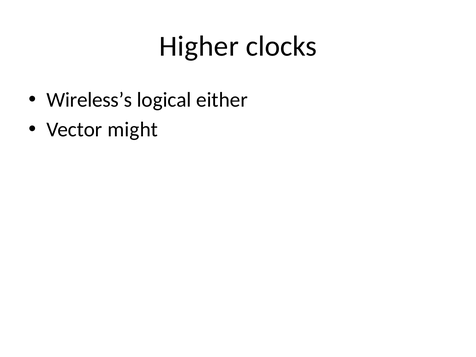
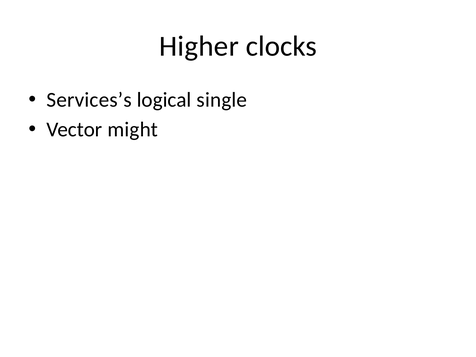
Wireless’s: Wireless’s -> Services’s
either: either -> single
